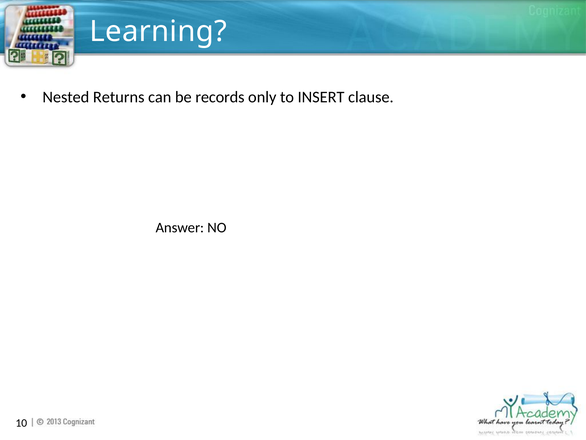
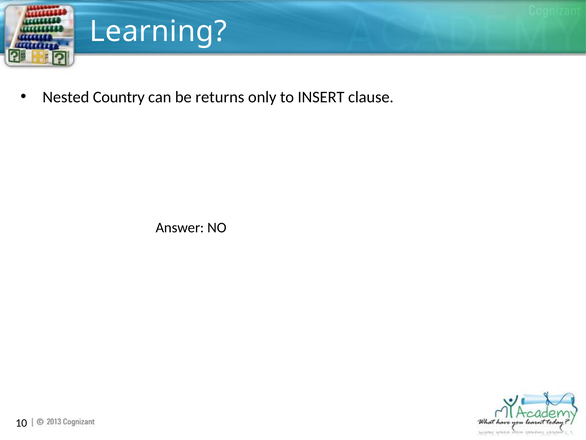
Returns: Returns -> Country
records: records -> returns
